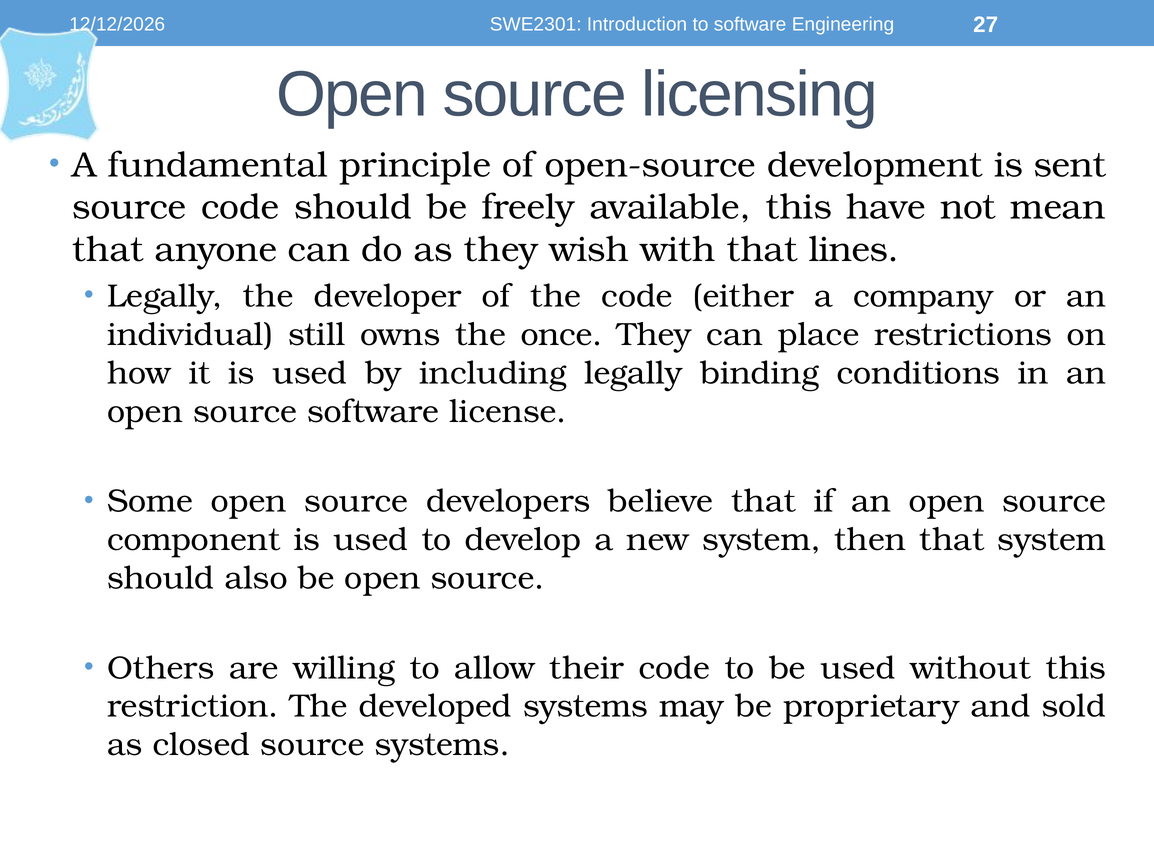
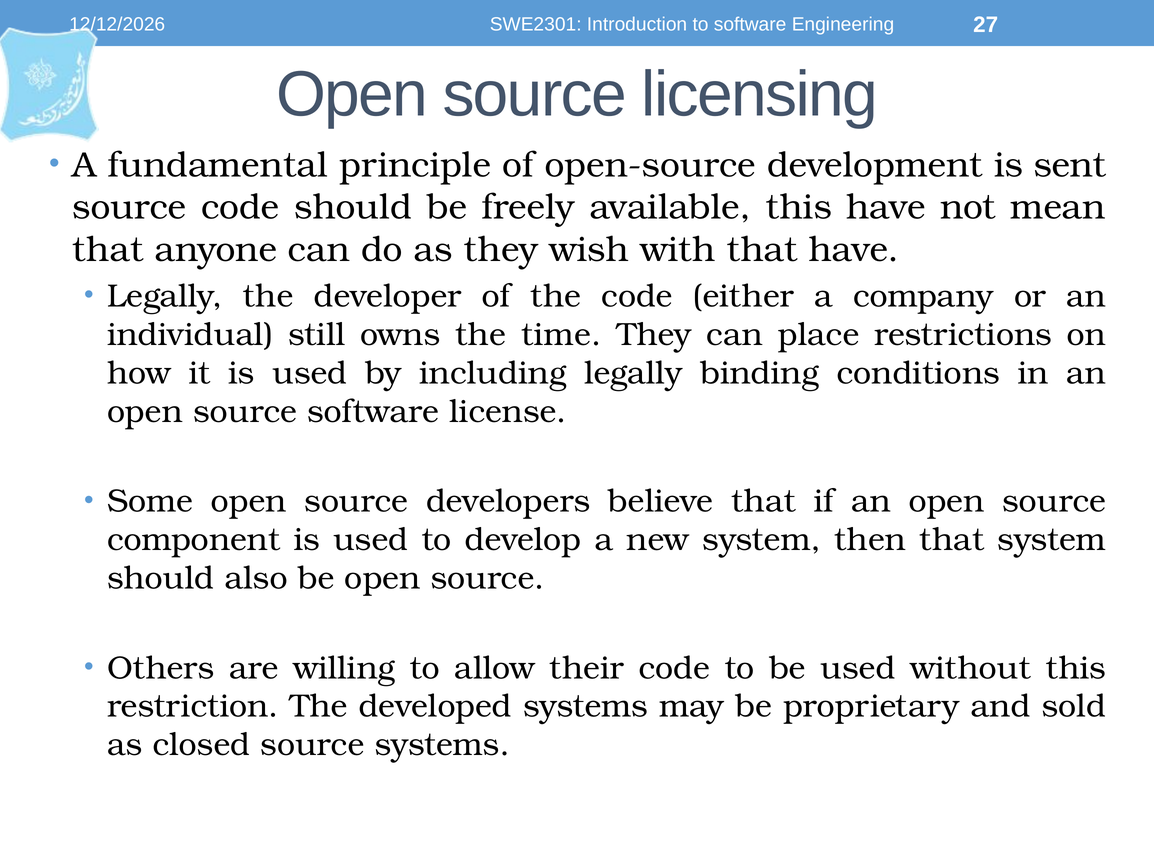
that lines: lines -> have
once: once -> time
